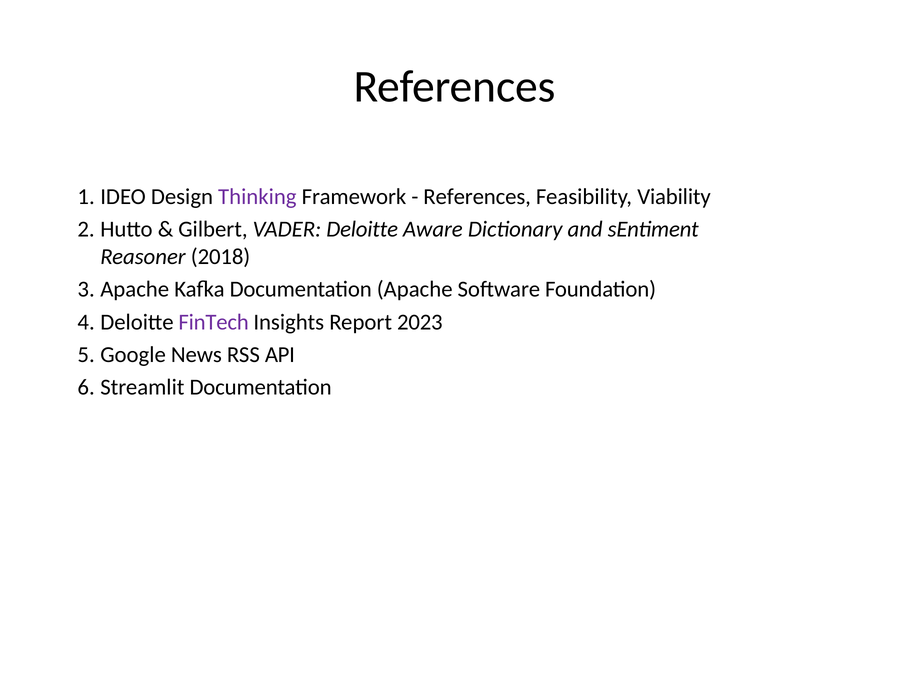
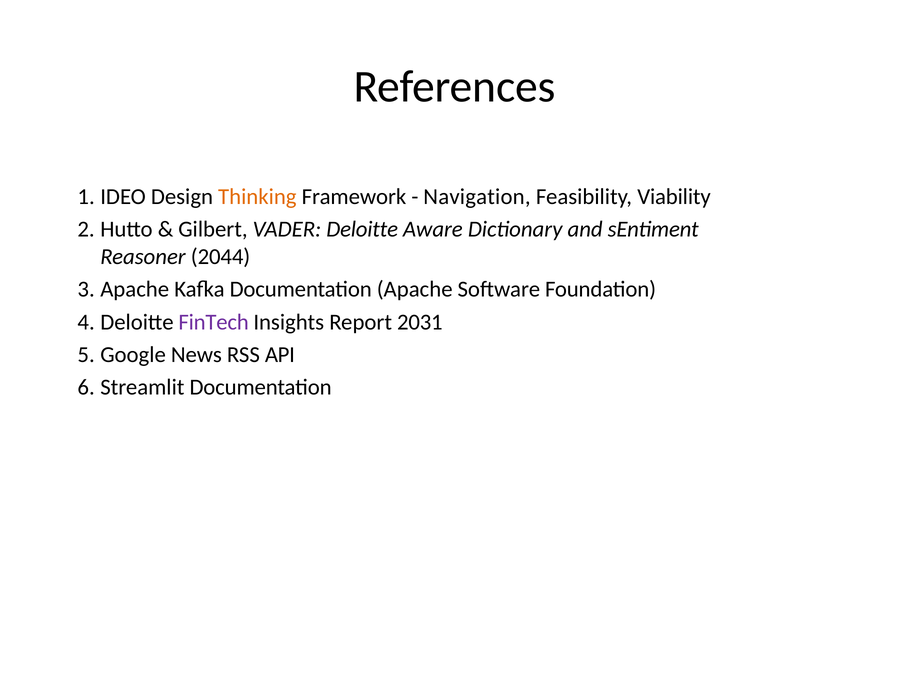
Thinking colour: purple -> orange
References at (477, 197): References -> Navigation
2018: 2018 -> 2044
2023: 2023 -> 2031
